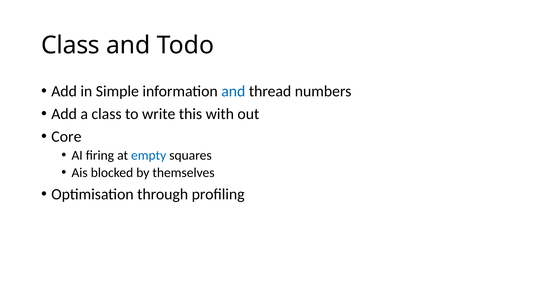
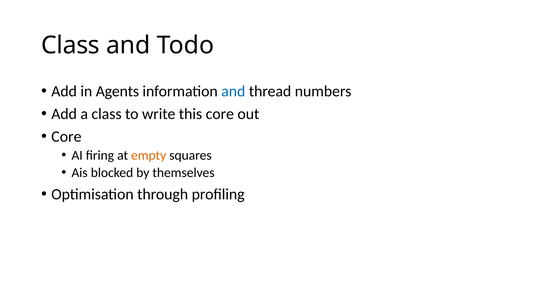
Simple: Simple -> Agents
this with: with -> core
empty colour: blue -> orange
